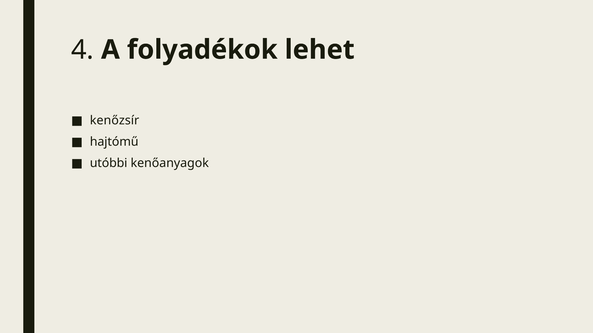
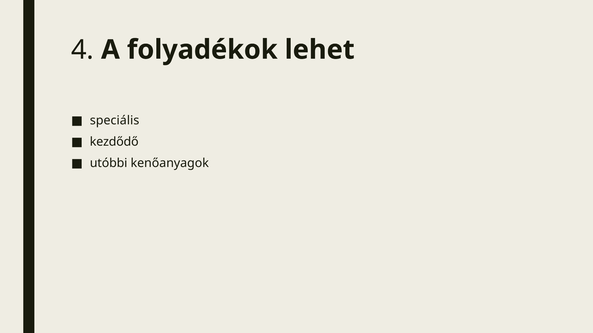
kenőzsír: kenőzsír -> speciális
hajtómű: hajtómű -> kezdődő
